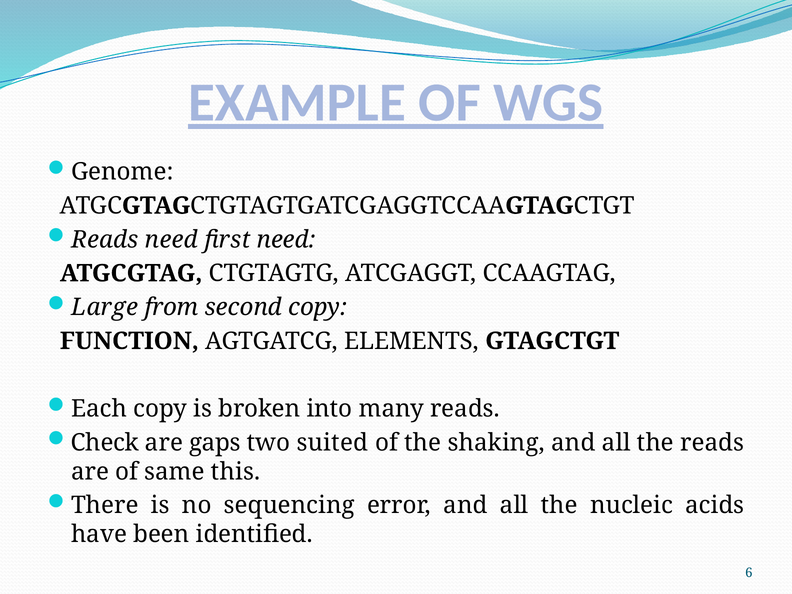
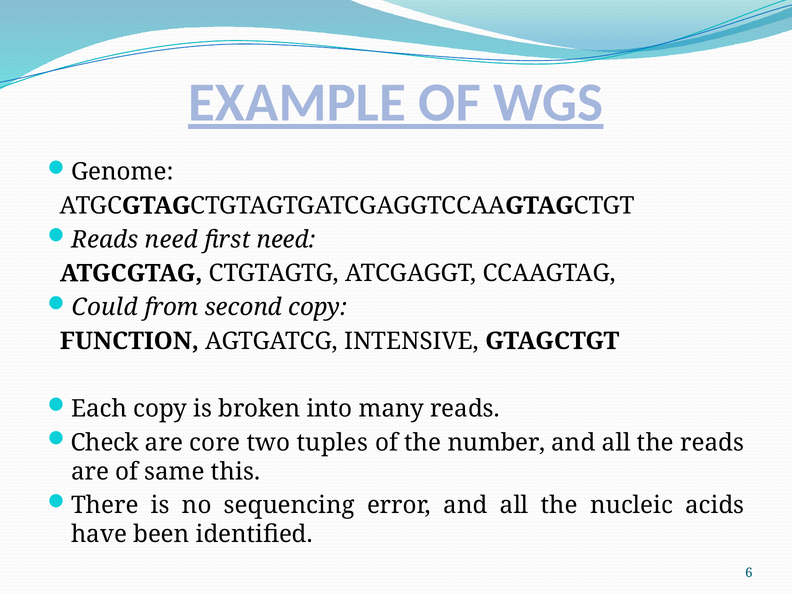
Large: Large -> Could
ELEMENTS: ELEMENTS -> INTENSIVE
gaps: gaps -> core
suited: suited -> tuples
shaking: shaking -> number
